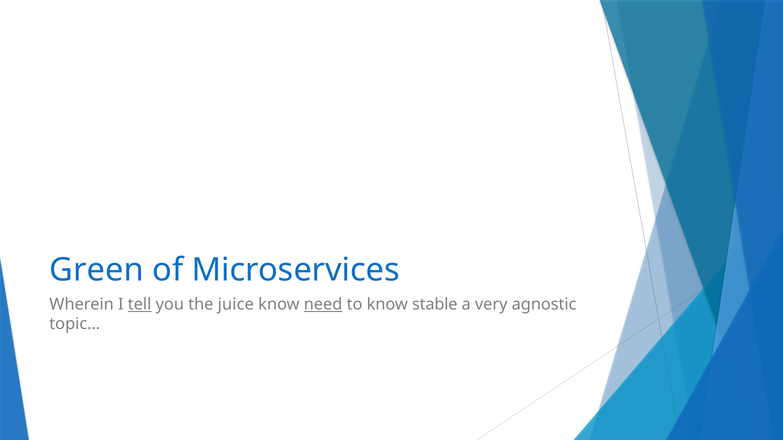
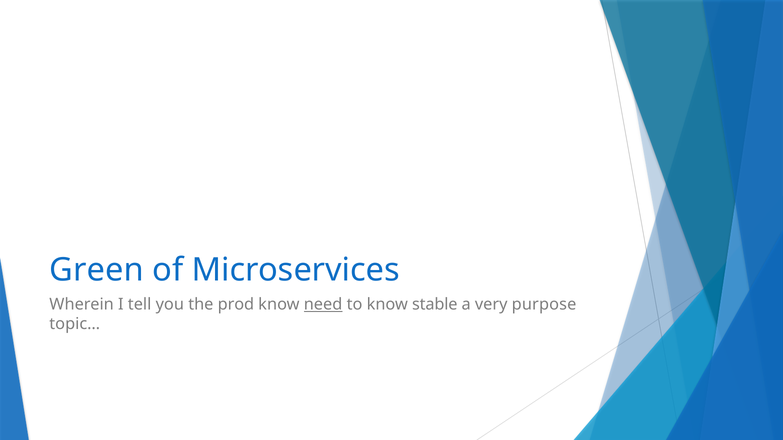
tell underline: present -> none
juice: juice -> prod
agnostic: agnostic -> purpose
